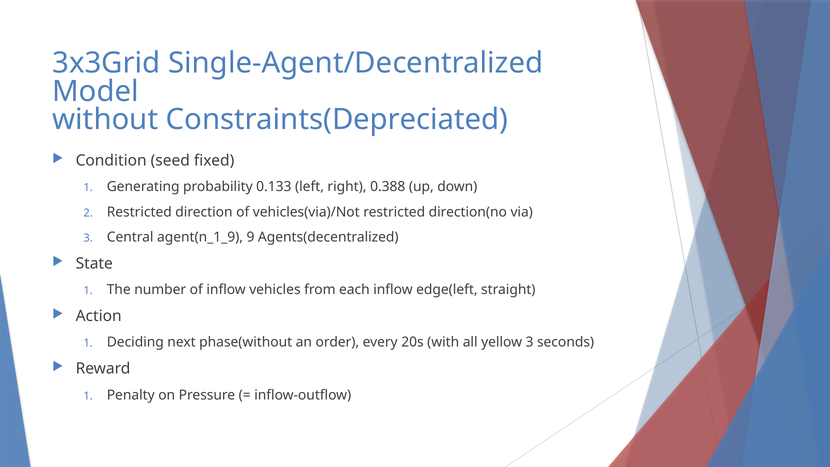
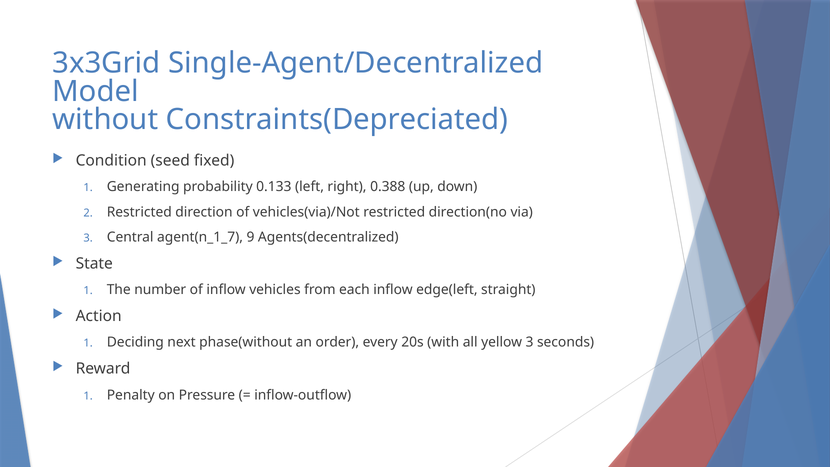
agent(n_1_9: agent(n_1_9 -> agent(n_1_7
